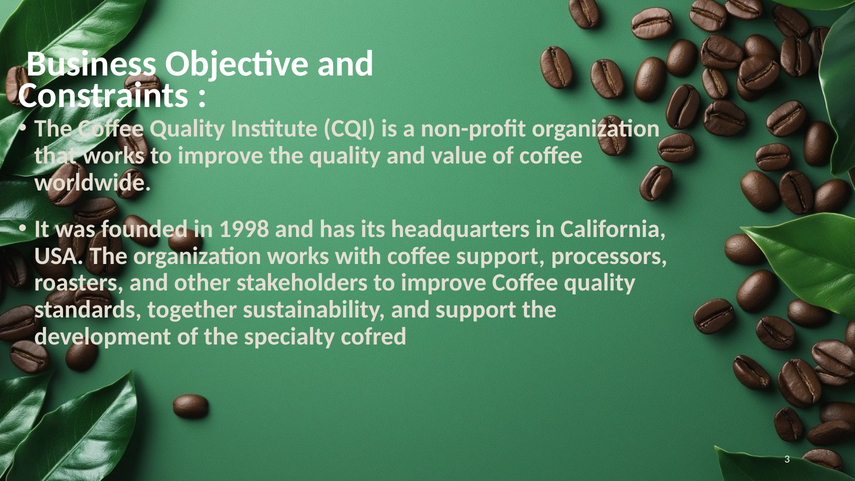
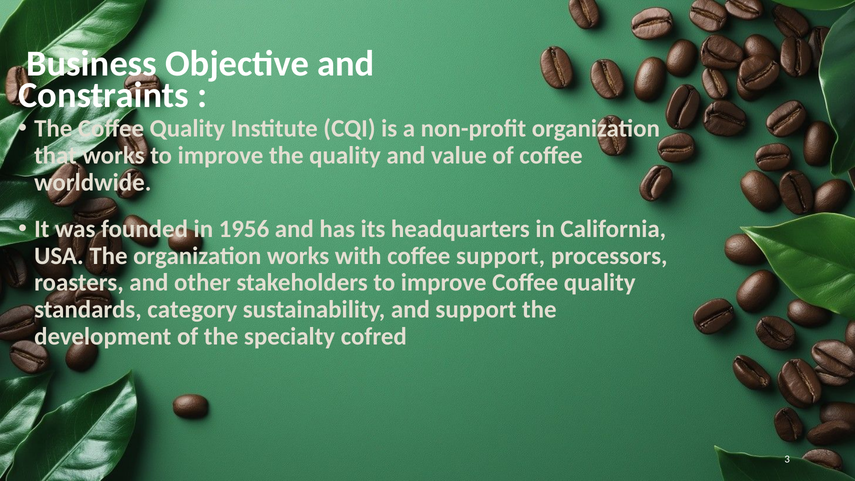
1998: 1998 -> 1956
together: together -> category
